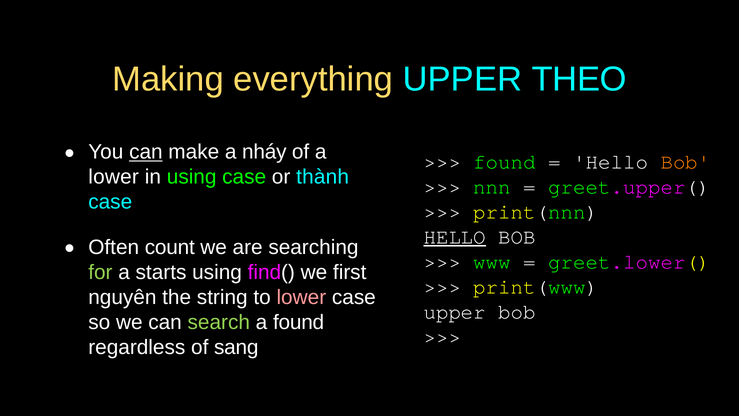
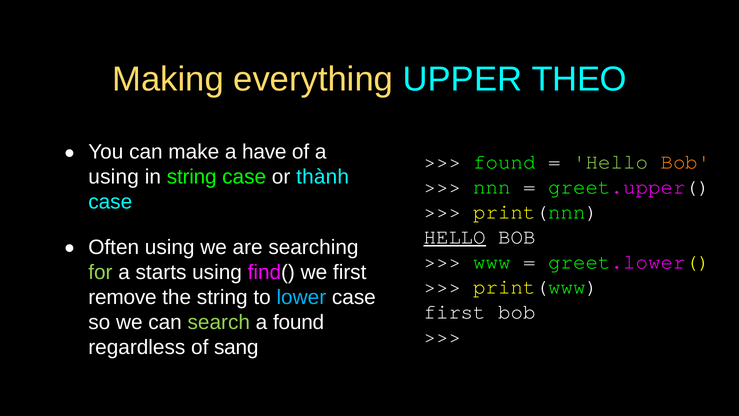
can at (146, 152) underline: present -> none
nháy: nháy -> have
Hello at (611, 162) colour: white -> light green
lower at (114, 177): lower -> using
in using: using -> string
Often count: count -> using
nguyên: nguyên -> remove
lower at (301, 297) colour: pink -> light blue
upper at (455, 312): upper -> first
